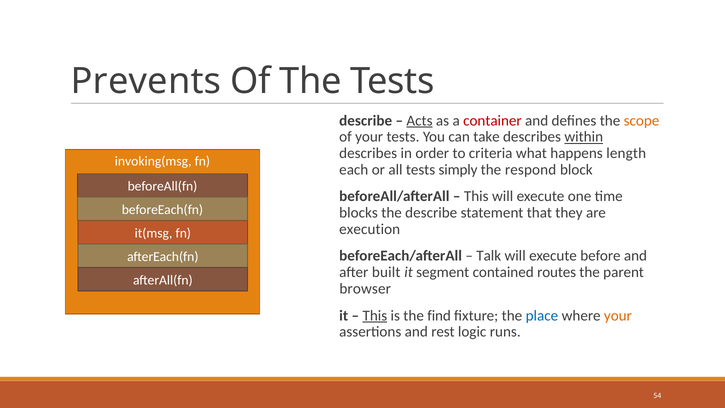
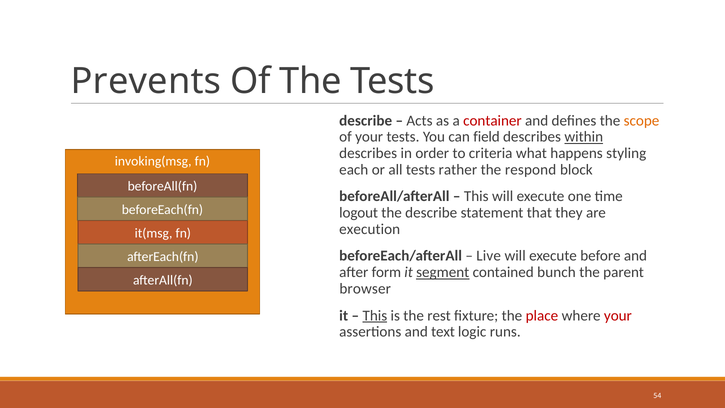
Acts underline: present -> none
take: take -> field
length: length -> styling
simply: simply -> rather
blocks: blocks -> logout
Talk: Talk -> Live
built: built -> form
segment underline: none -> present
routes: routes -> bunch
find: find -> rest
place colour: blue -> red
your at (618, 315) colour: orange -> red
rest: rest -> text
